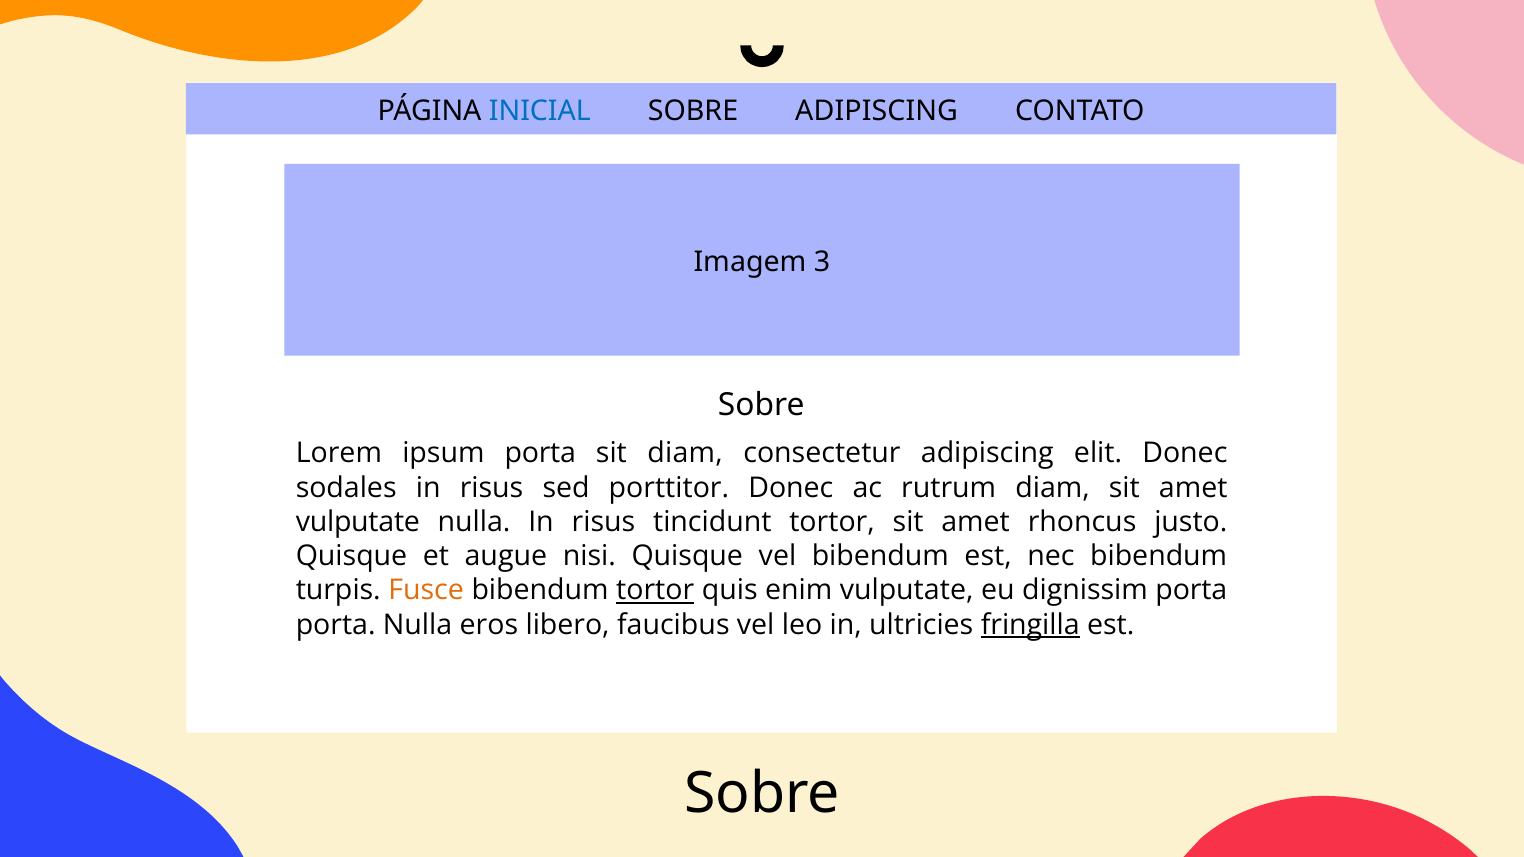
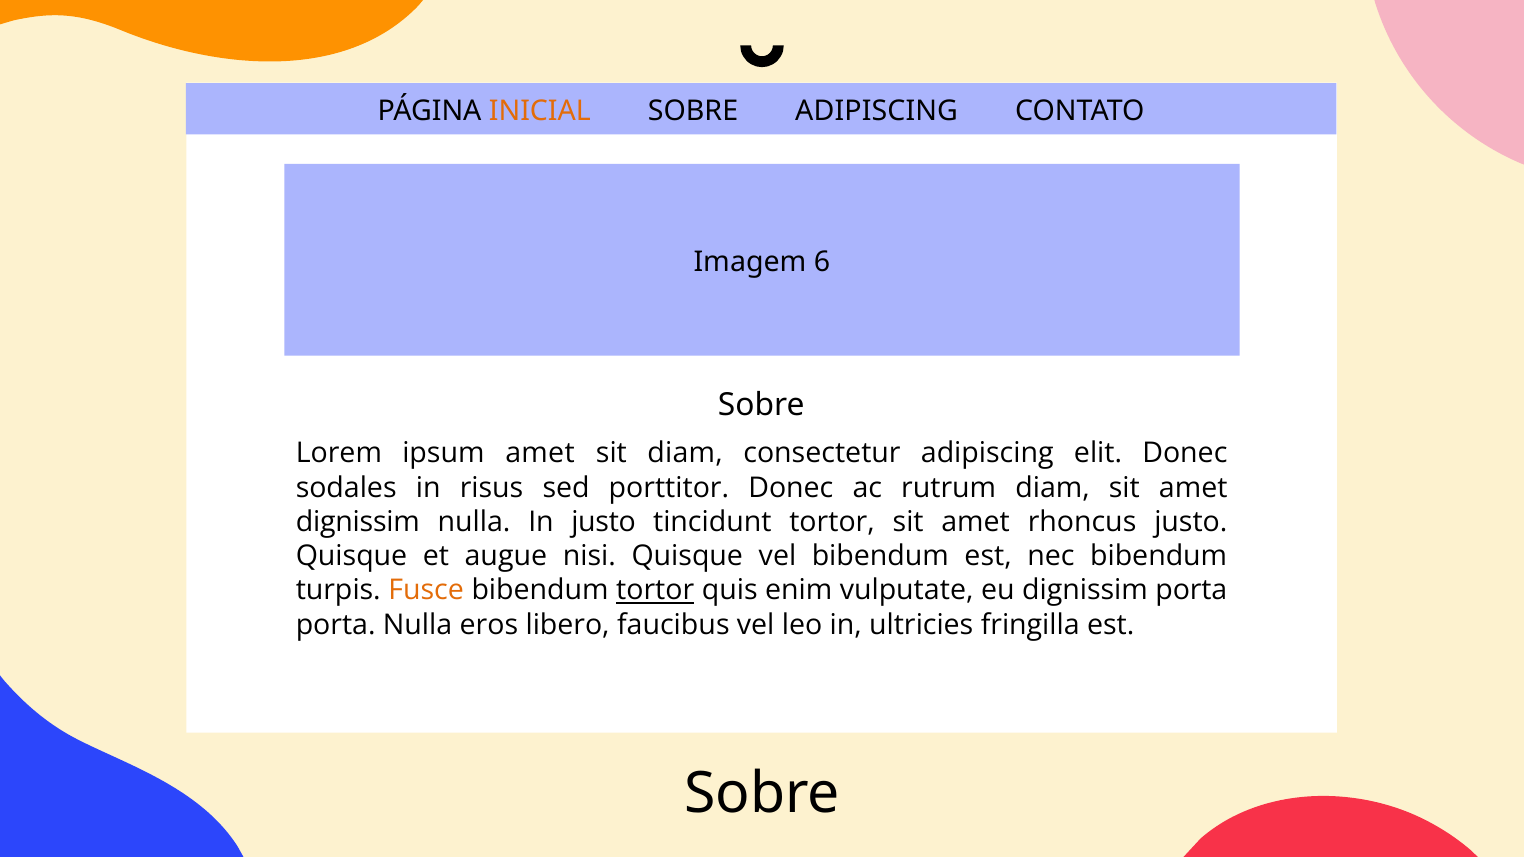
INICIAL colour: blue -> orange
3: 3 -> 6
ipsum porta: porta -> amet
vulputate at (358, 522): vulputate -> dignissim
nulla In risus: risus -> justo
fringilla underline: present -> none
